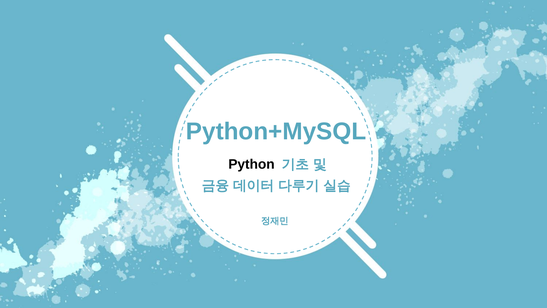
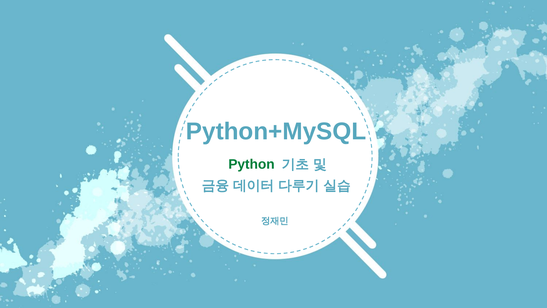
Python colour: black -> green
